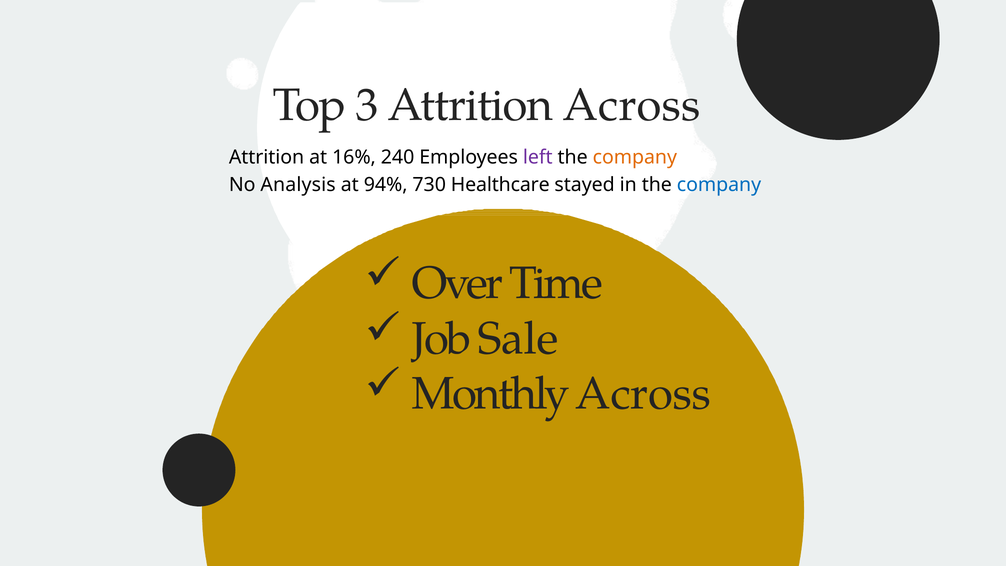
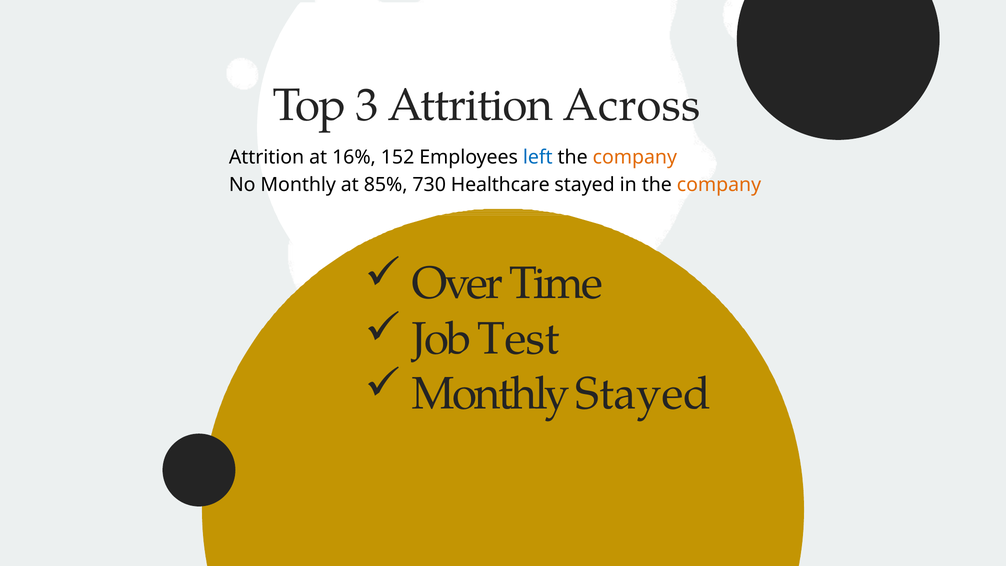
240: 240 -> 152
left colour: purple -> blue
No Analysis: Analysis -> Monthly
94%: 94% -> 85%
company at (719, 185) colour: blue -> orange
Sale: Sale -> Test
Monthly Across: Across -> Stayed
